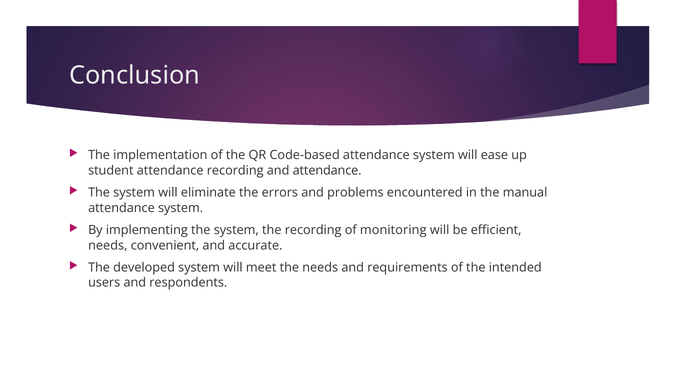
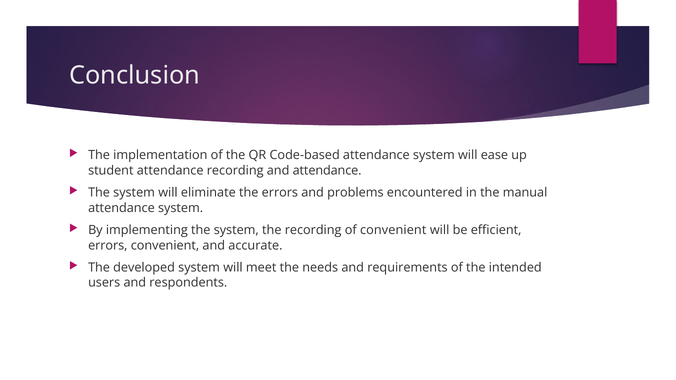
of monitoring: monitoring -> convenient
needs at (108, 246): needs -> errors
